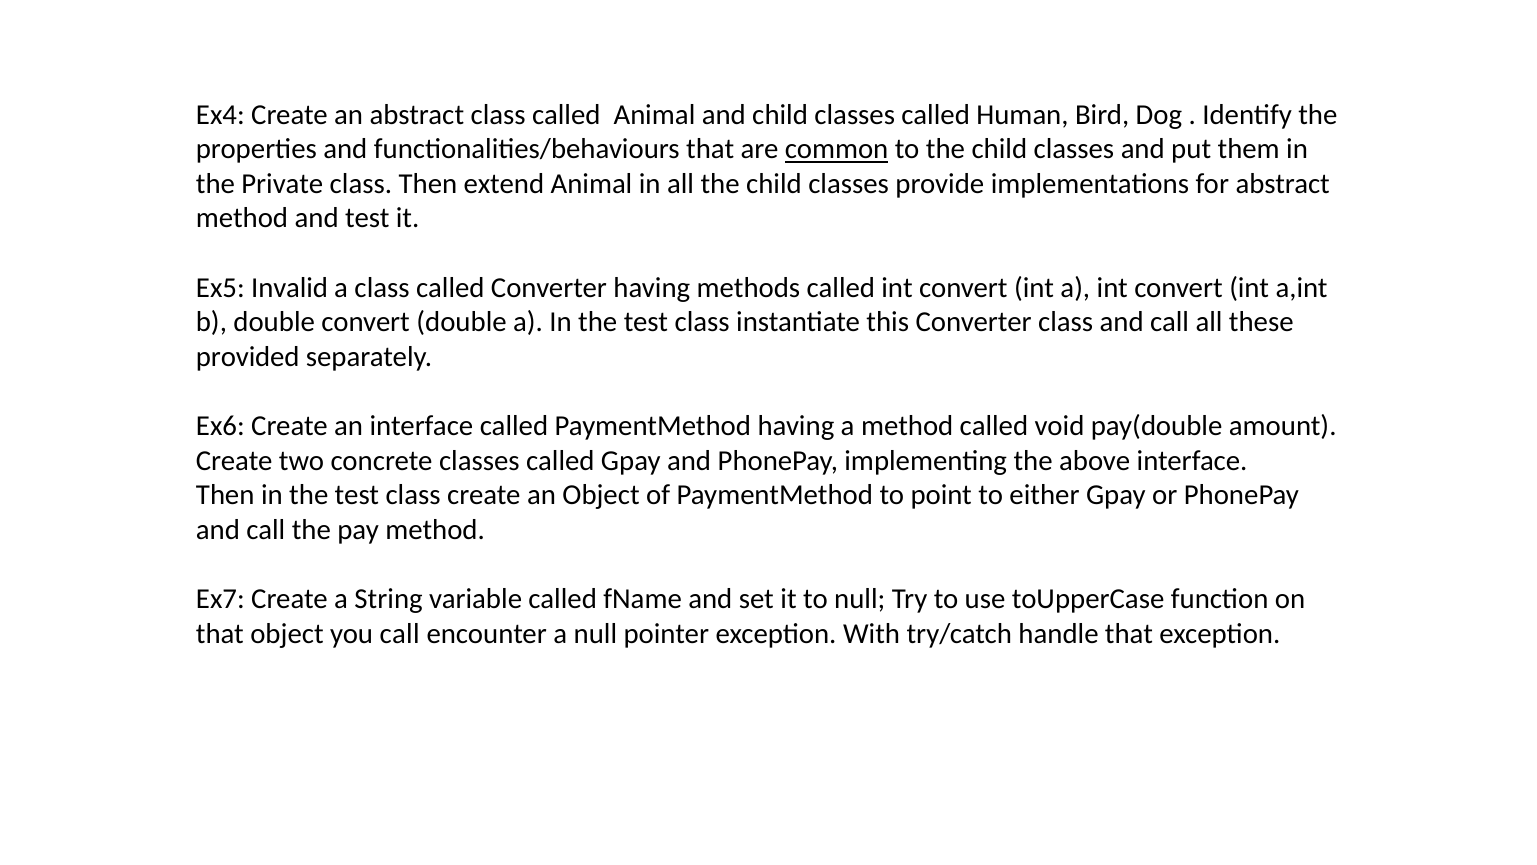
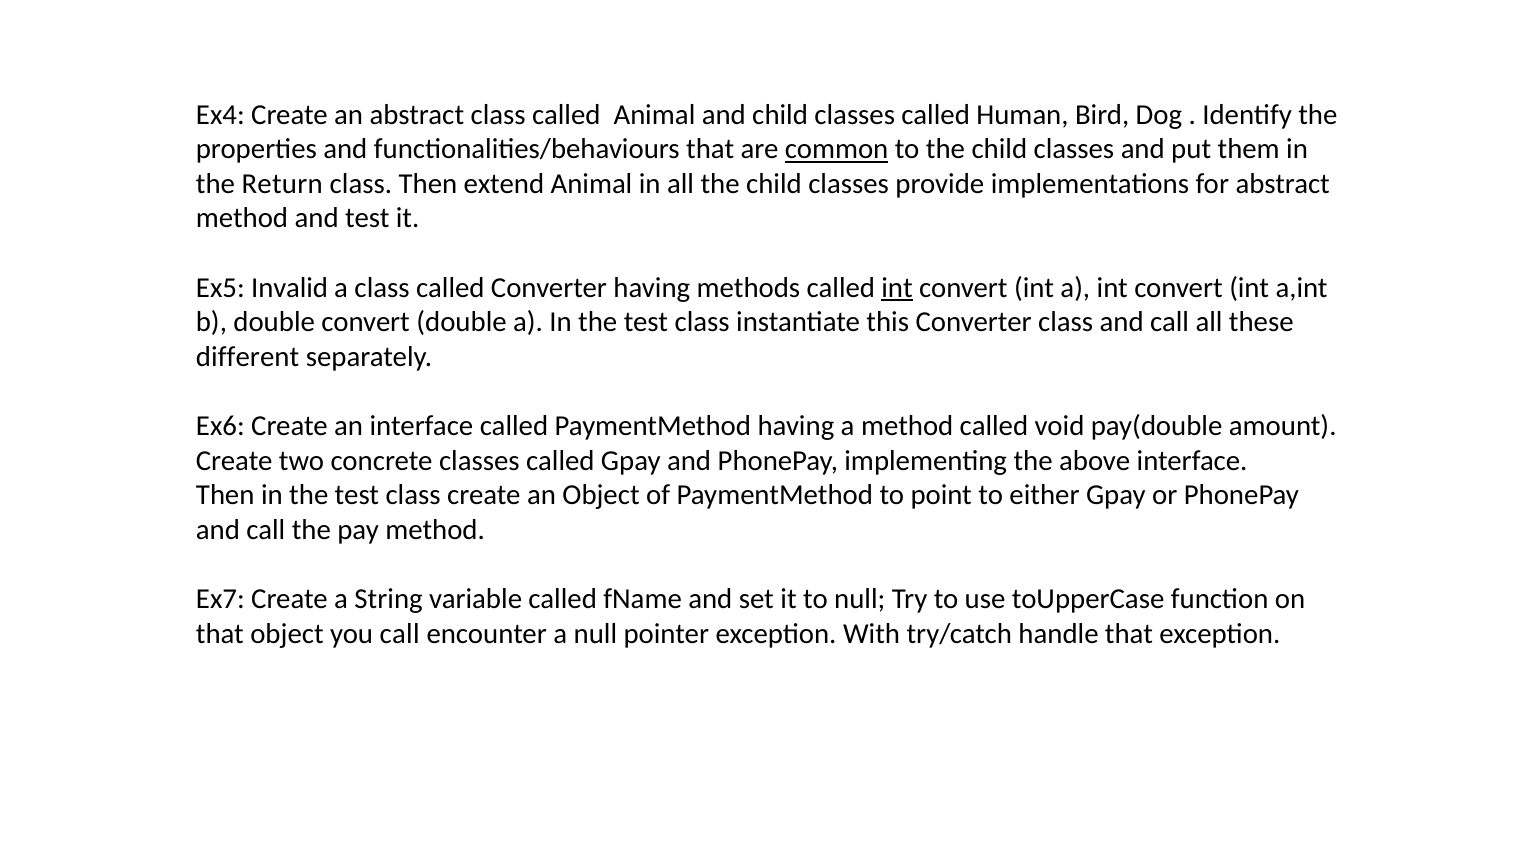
Private: Private -> Return
int at (897, 288) underline: none -> present
provided: provided -> different
